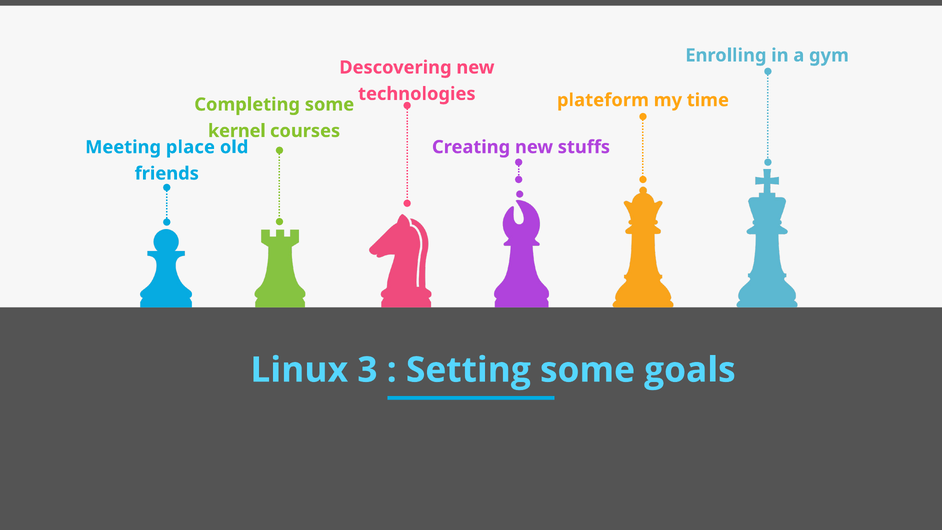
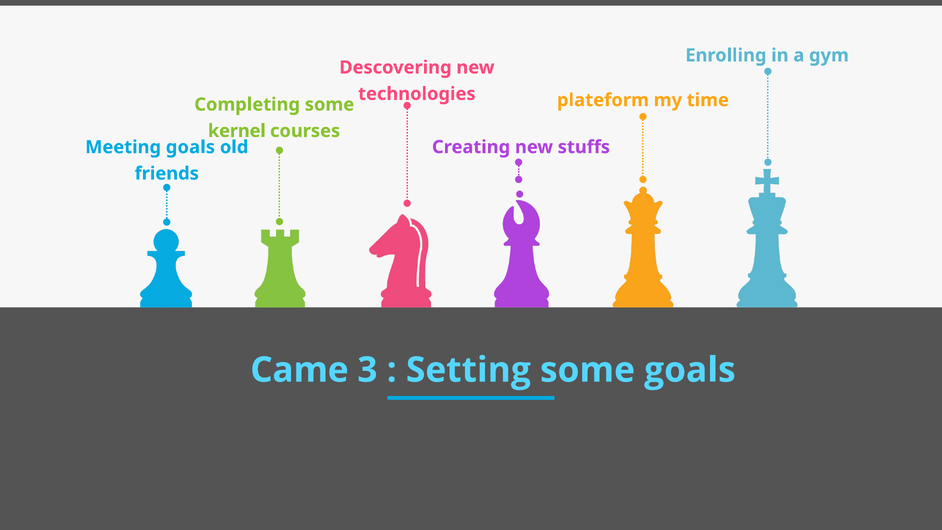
Meeting place: place -> goals
Linux: Linux -> Came
